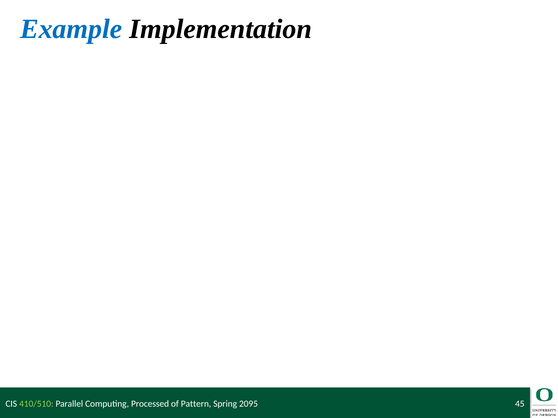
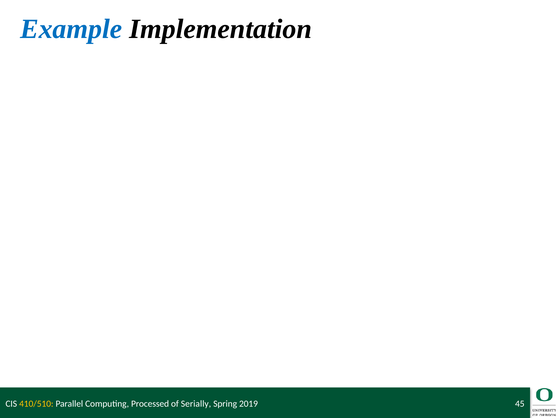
410/510 colour: light green -> yellow
Pattern: Pattern -> Serially
2095: 2095 -> 2019
